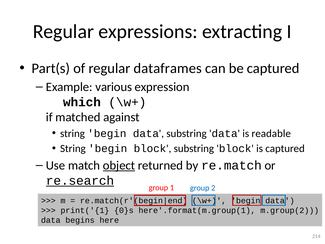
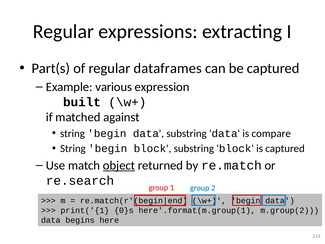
which: which -> built
readable: readable -> compare
re.search underline: present -> none
